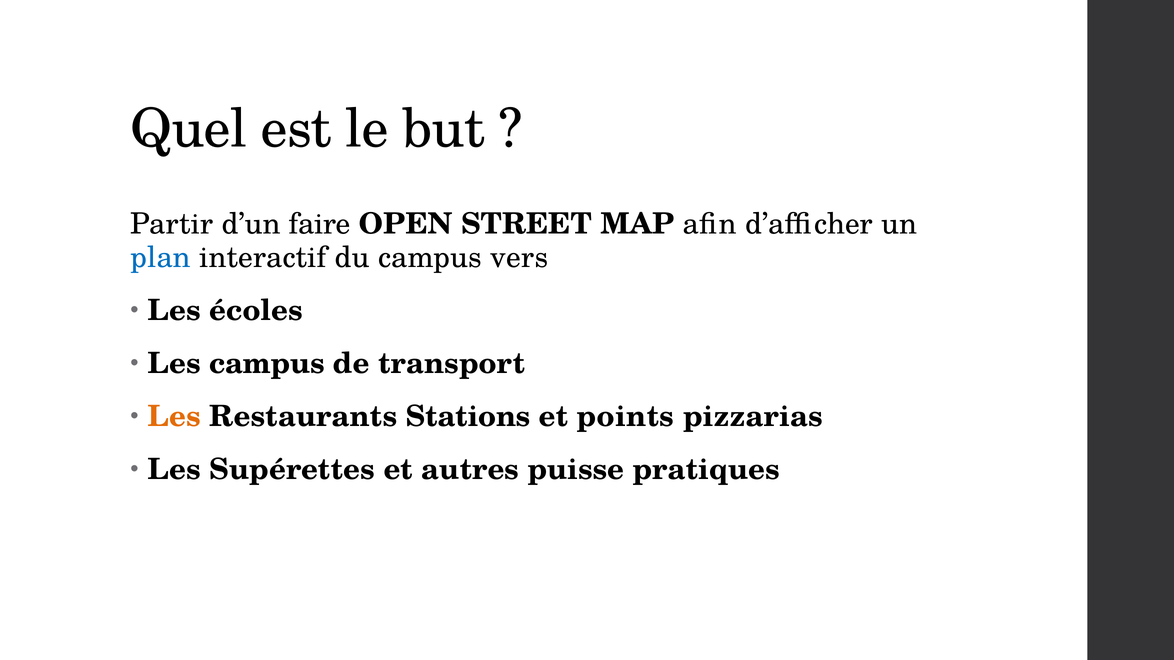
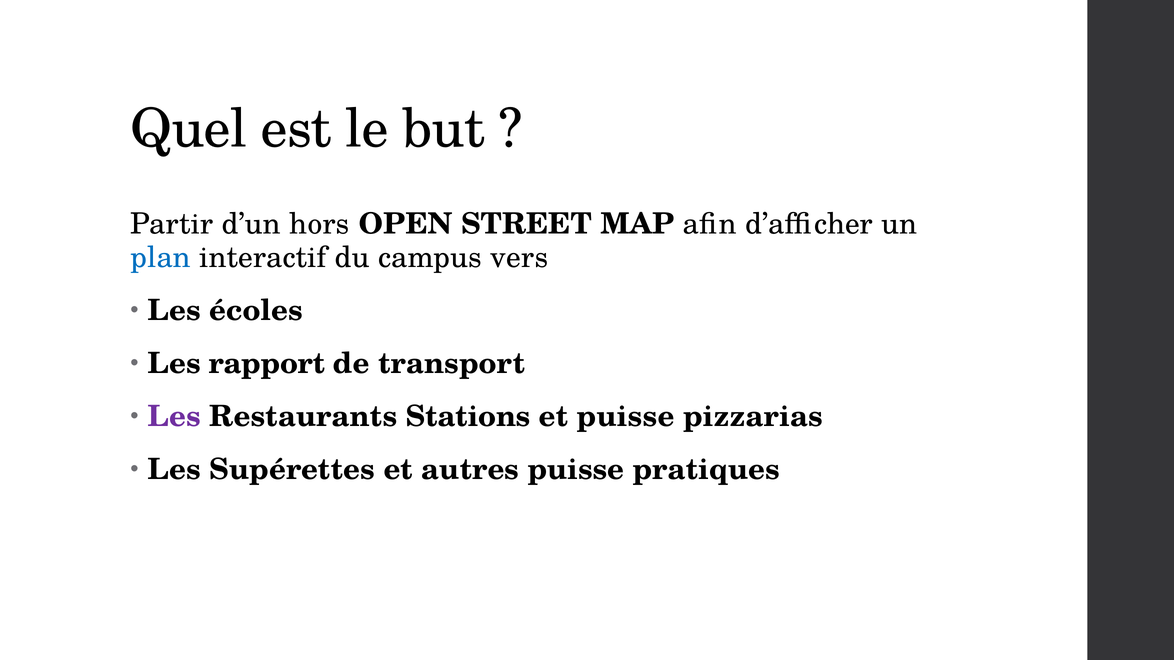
faire: faire -> hors
Les campus: campus -> rapport
Les at (174, 417) colour: orange -> purple
et points: points -> puisse
